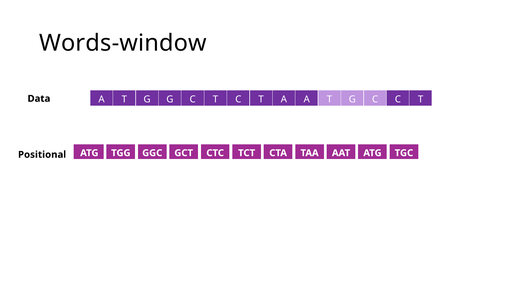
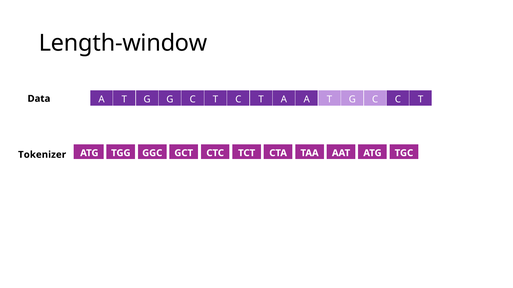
Words-window: Words-window -> Length-window
Positional: Positional -> Tokenizer
